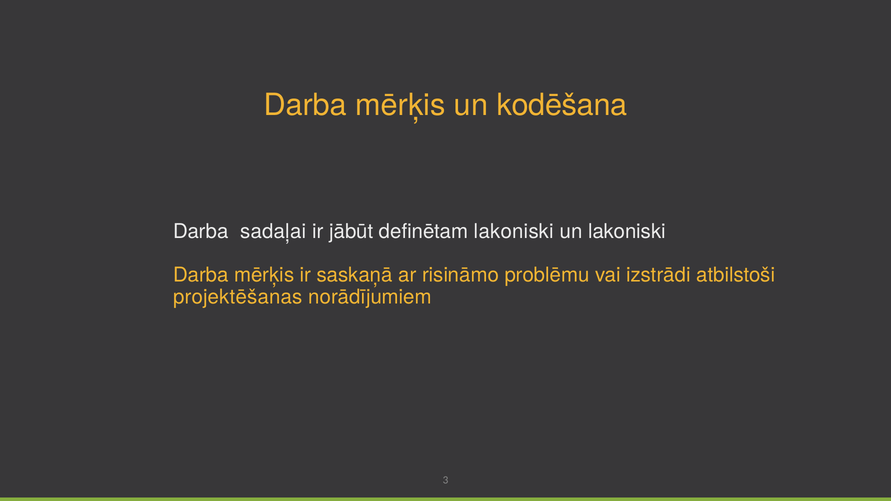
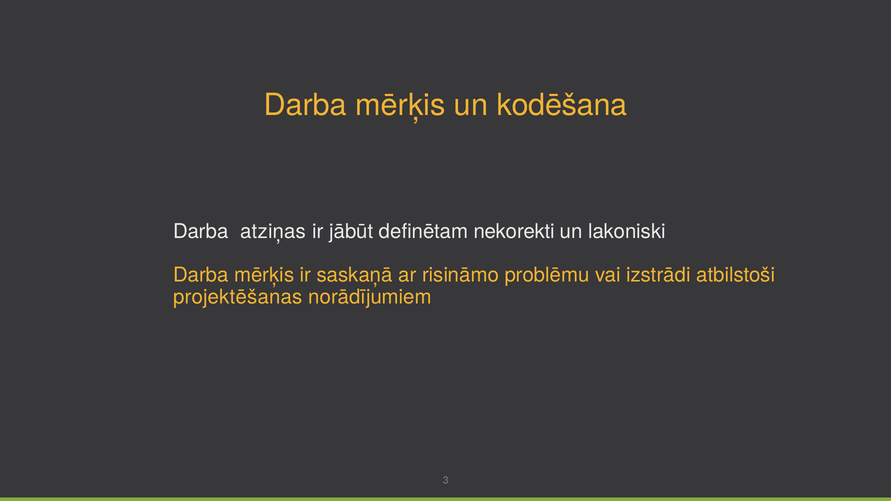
sadaļai: sadaļai -> atziņas
definētam lakoniski: lakoniski -> nekorekti
